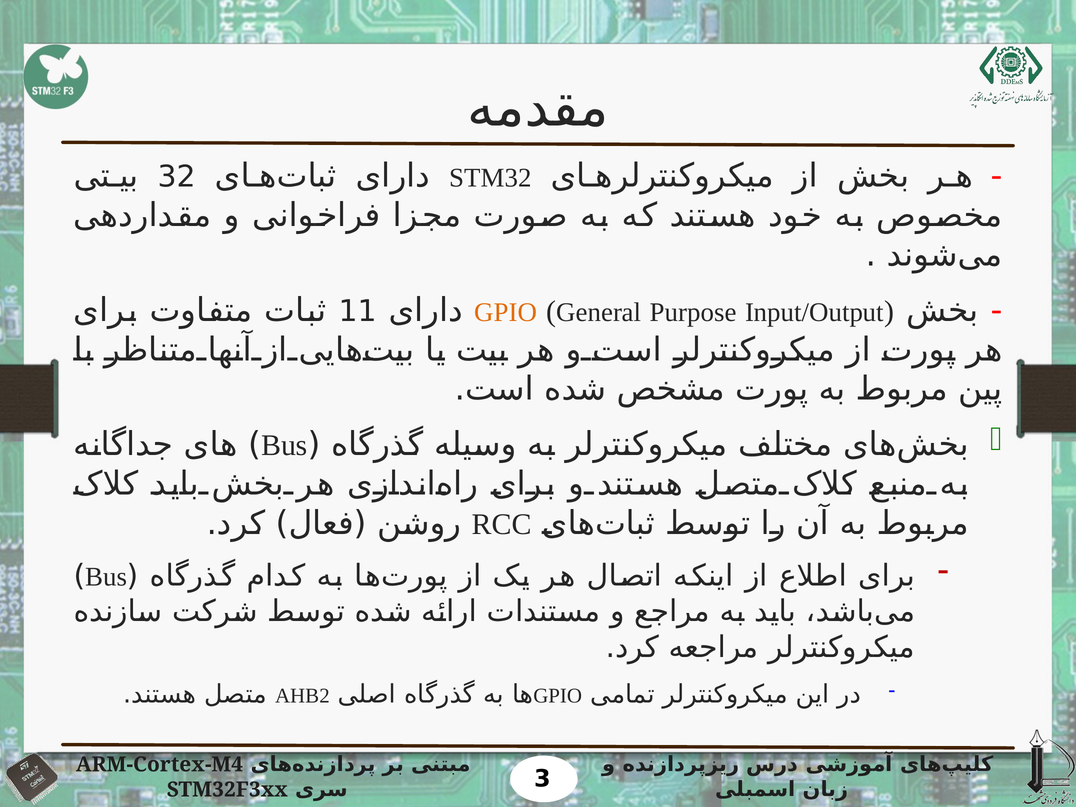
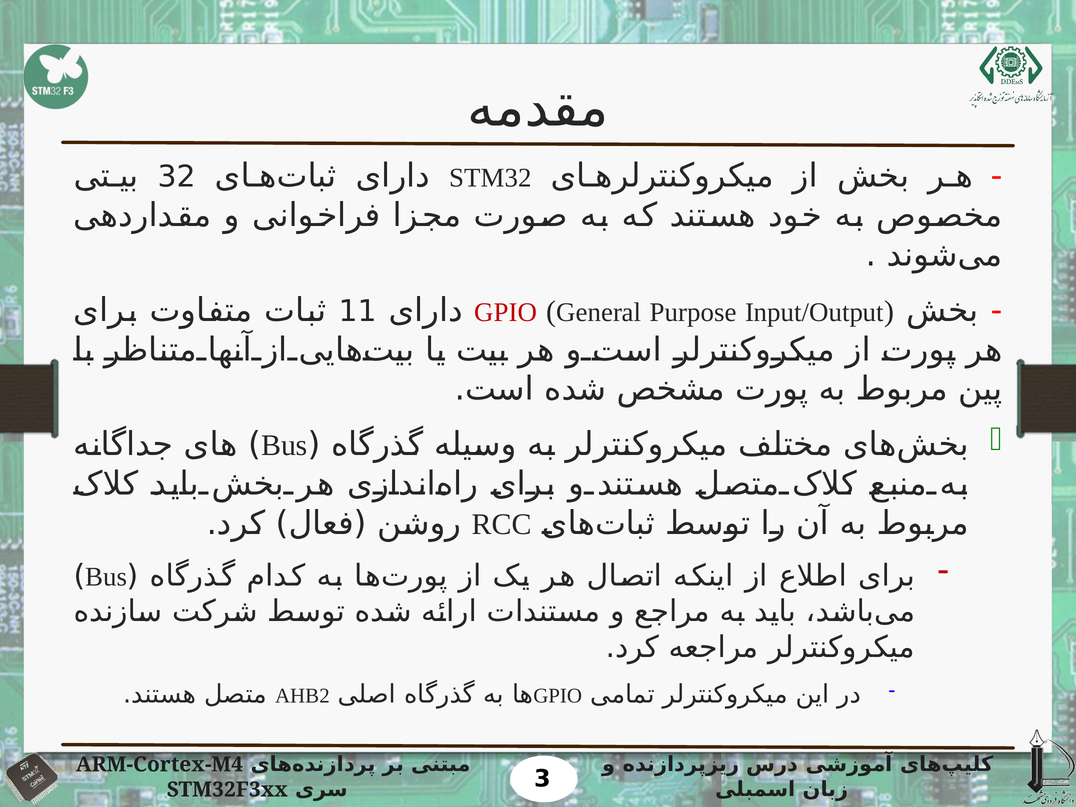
GPIO at (506, 312) colour: orange -> red
